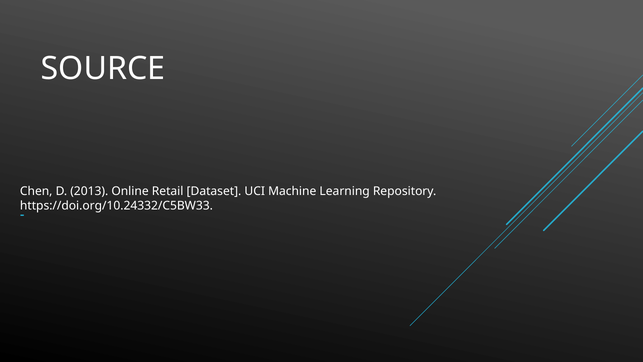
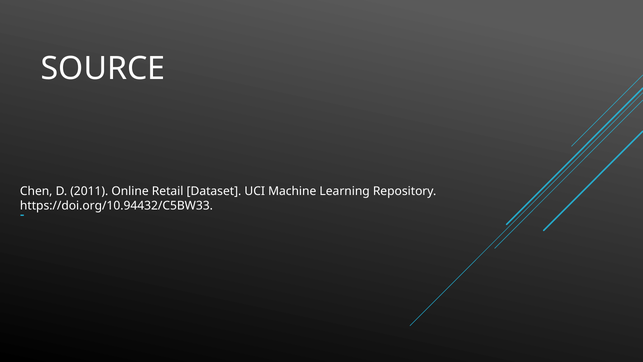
2013: 2013 -> 2011
https://doi.org/10.24332/C5BW33: https://doi.org/10.24332/C5BW33 -> https://doi.org/10.94432/C5BW33
